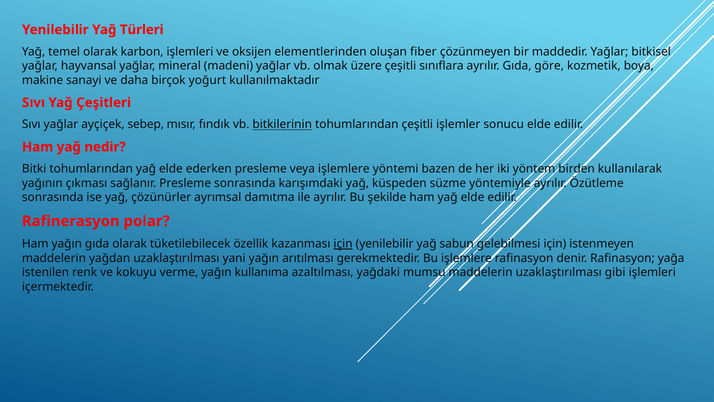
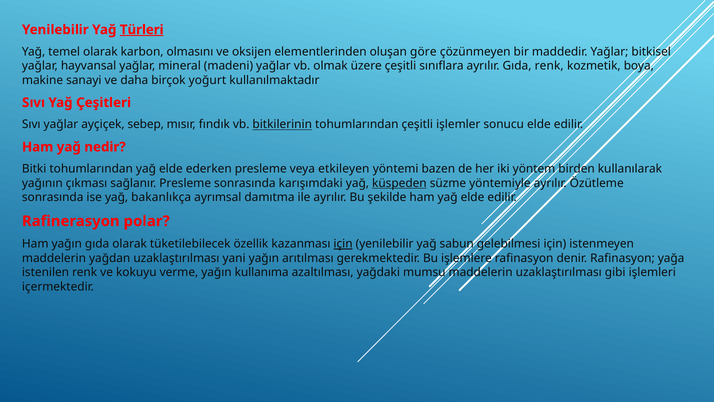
Türleri underline: none -> present
karbon işlemleri: işlemleri -> olmasını
fiber: fiber -> göre
Gıda göre: göre -> renk
veya işlemlere: işlemlere -> etkileyen
küspeden underline: none -> present
çözünürler: çözünürler -> bakanlıkça
